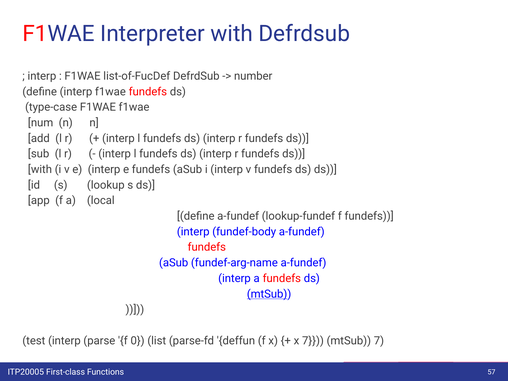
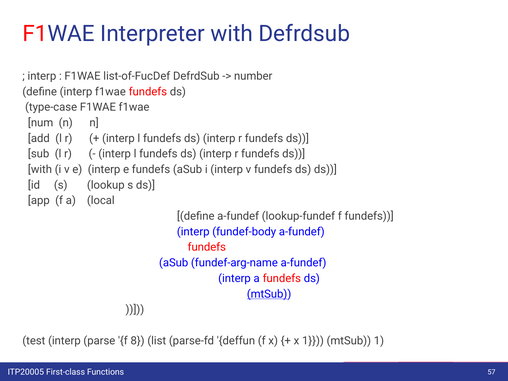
0: 0 -> 8
x 7: 7 -> 1
mtSub 7: 7 -> 1
